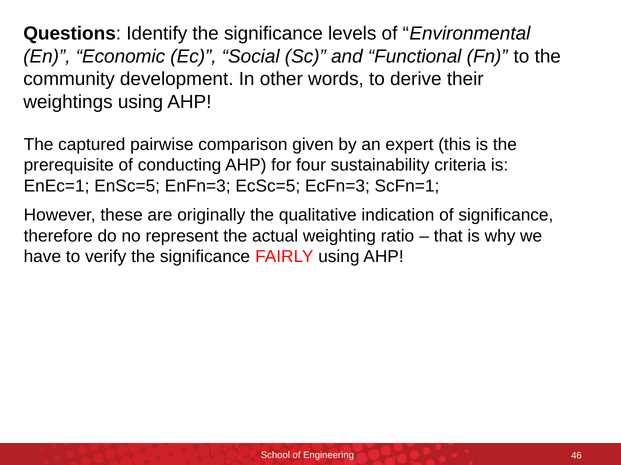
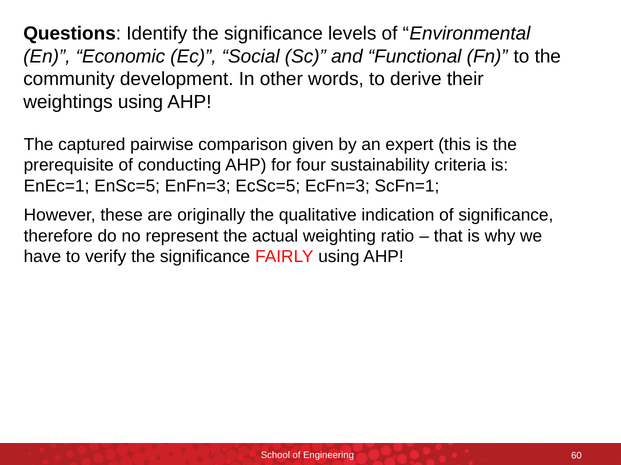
46: 46 -> 60
